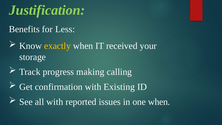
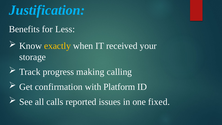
Justification colour: light green -> light blue
Existing: Existing -> Platform
all with: with -> calls
one when: when -> fixed
